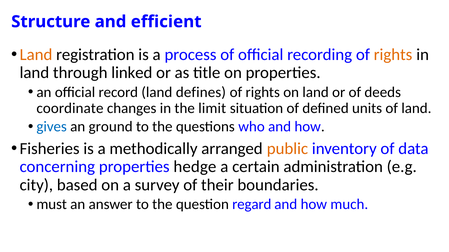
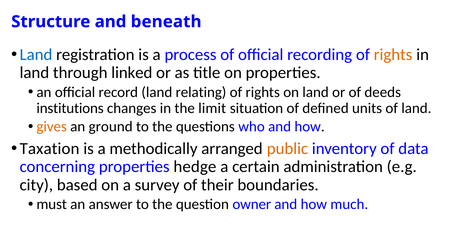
efficient: efficient -> beneath
Land at (36, 55) colour: orange -> blue
defines: defines -> relating
coordinate: coordinate -> institutions
gives colour: blue -> orange
Fisheries: Fisheries -> Taxation
regard: regard -> owner
